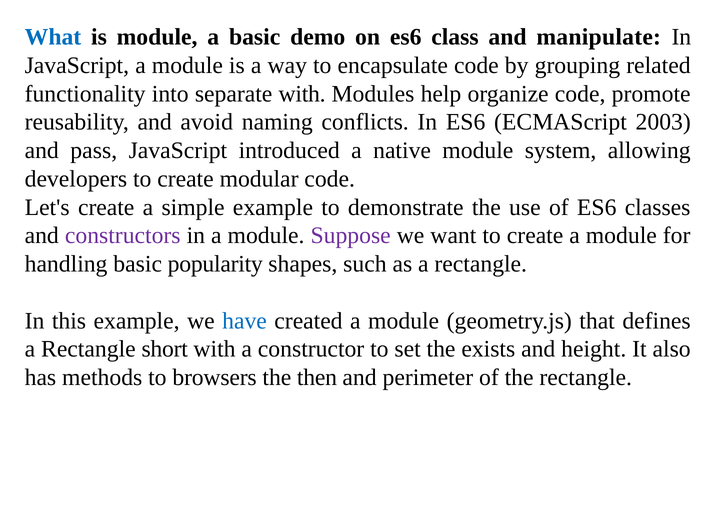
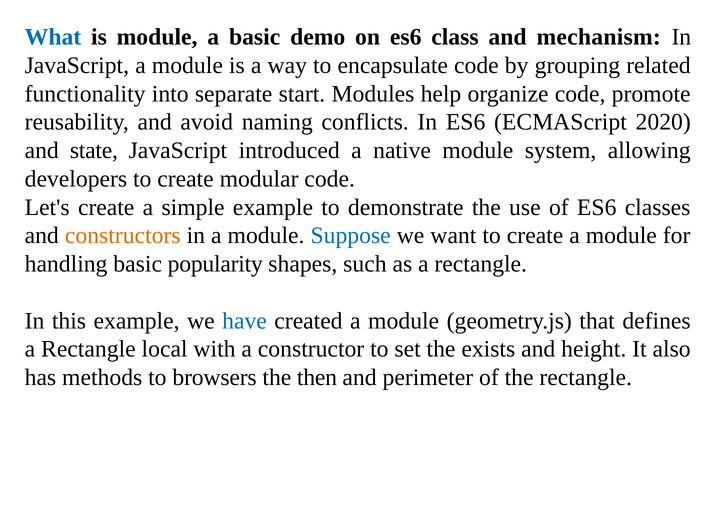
manipulate: manipulate -> mechanism
separate with: with -> start
2003: 2003 -> 2020
pass: pass -> state
constructors colour: purple -> orange
Suppose colour: purple -> blue
short: short -> local
